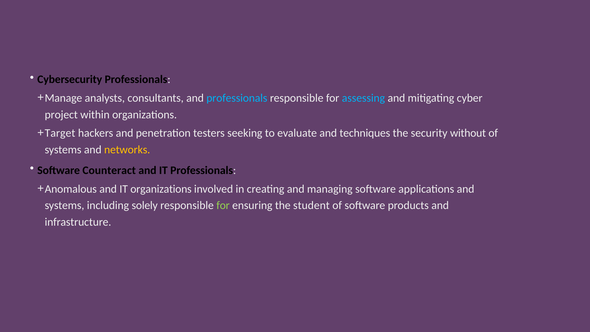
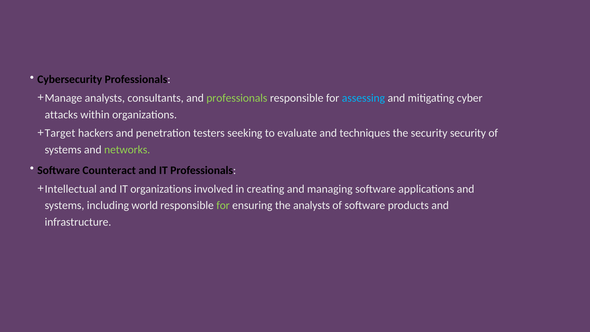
professionals at (237, 98) colour: light blue -> light green
project: project -> attacks
security without: without -> security
networks colour: yellow -> light green
Anomalous: Anomalous -> Intellectual
solely: solely -> world
the student: student -> analysts
